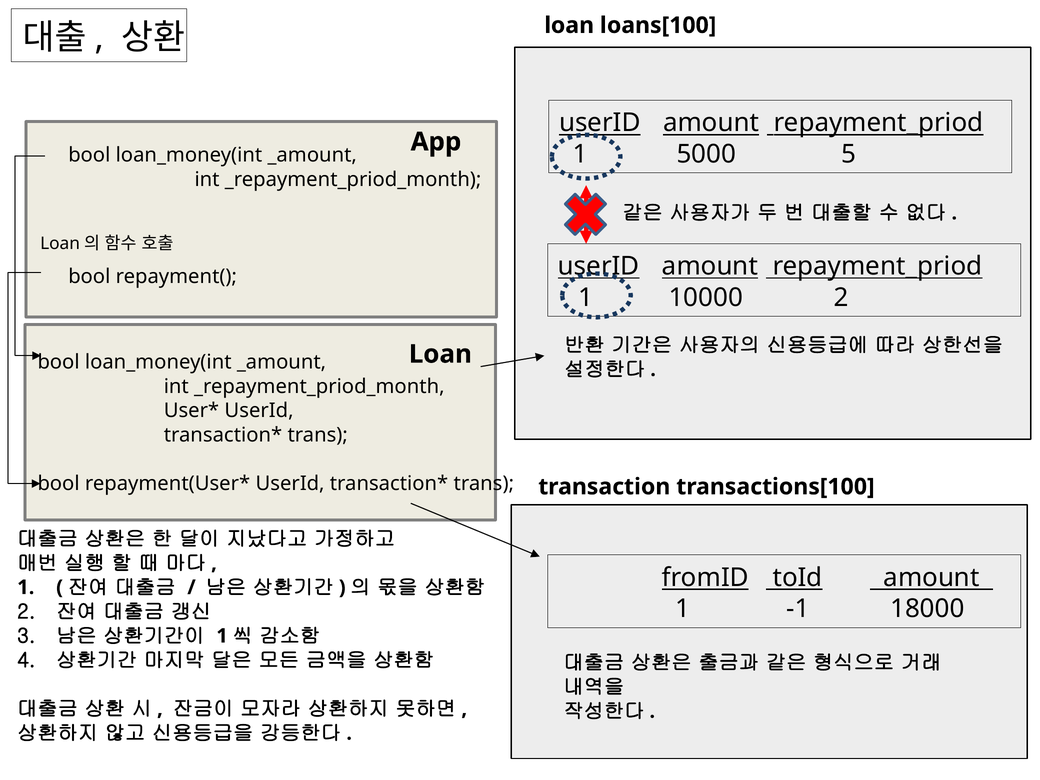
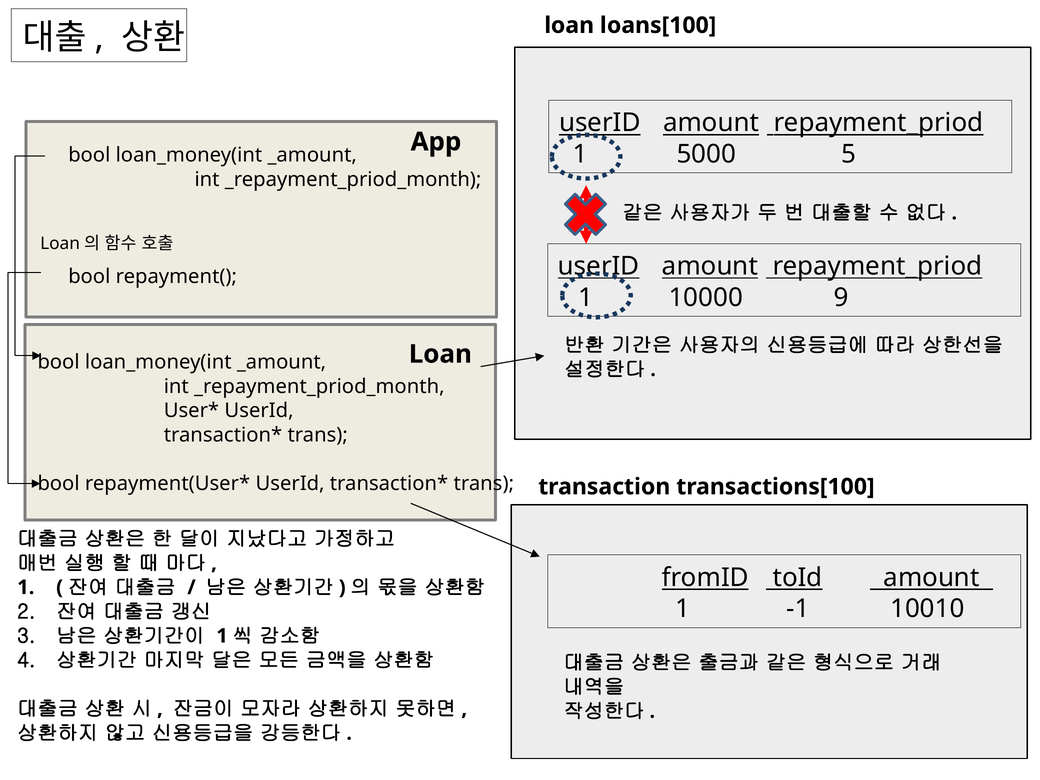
10000 2: 2 -> 9
18000: 18000 -> 10010
